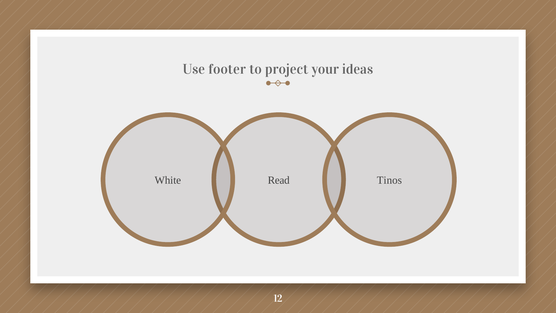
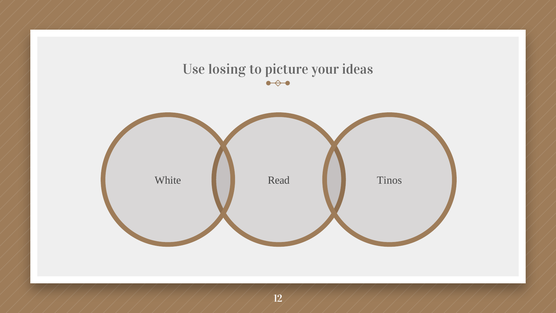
footer: footer -> losing
project: project -> picture
